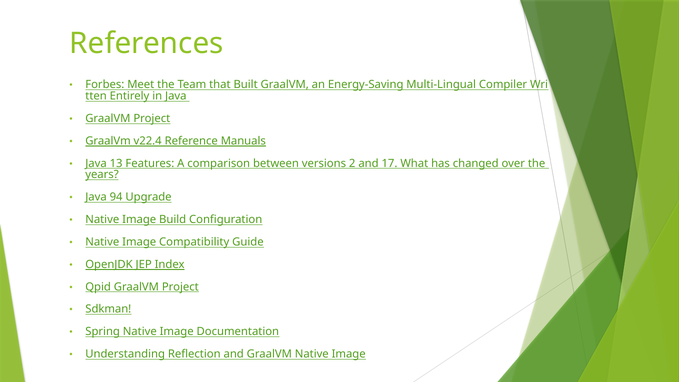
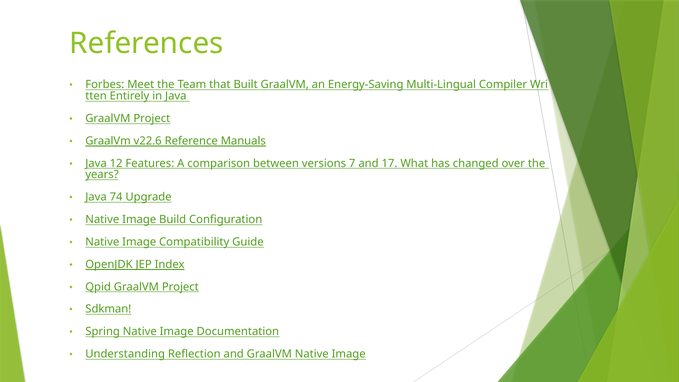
v22.4: v22.4 -> v22.6
13: 13 -> 12
2: 2 -> 7
94: 94 -> 74
